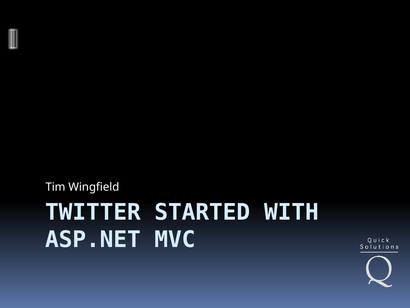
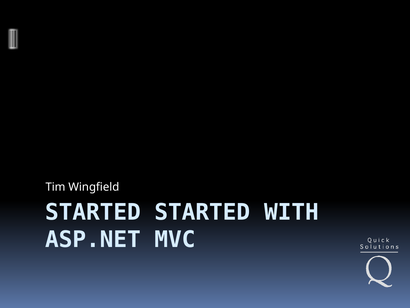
TWITTER at (93, 212): TWITTER -> STARTED
